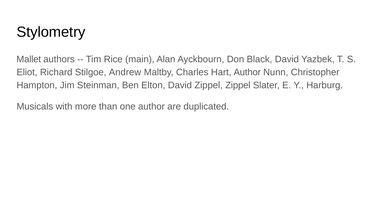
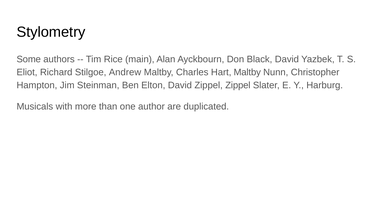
Mallet: Mallet -> Some
Hart Author: Author -> Maltby
